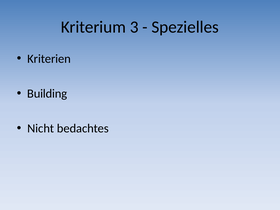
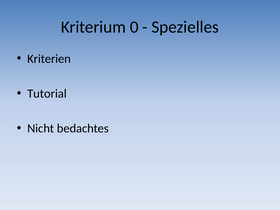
3: 3 -> 0
Building: Building -> Tutorial
